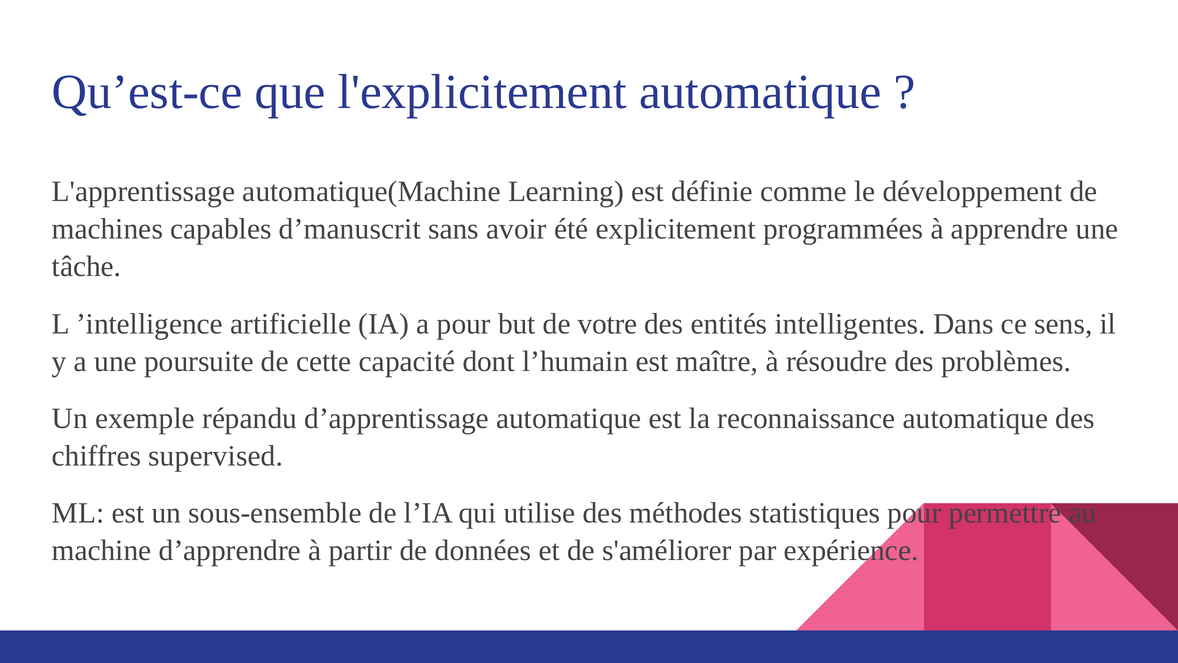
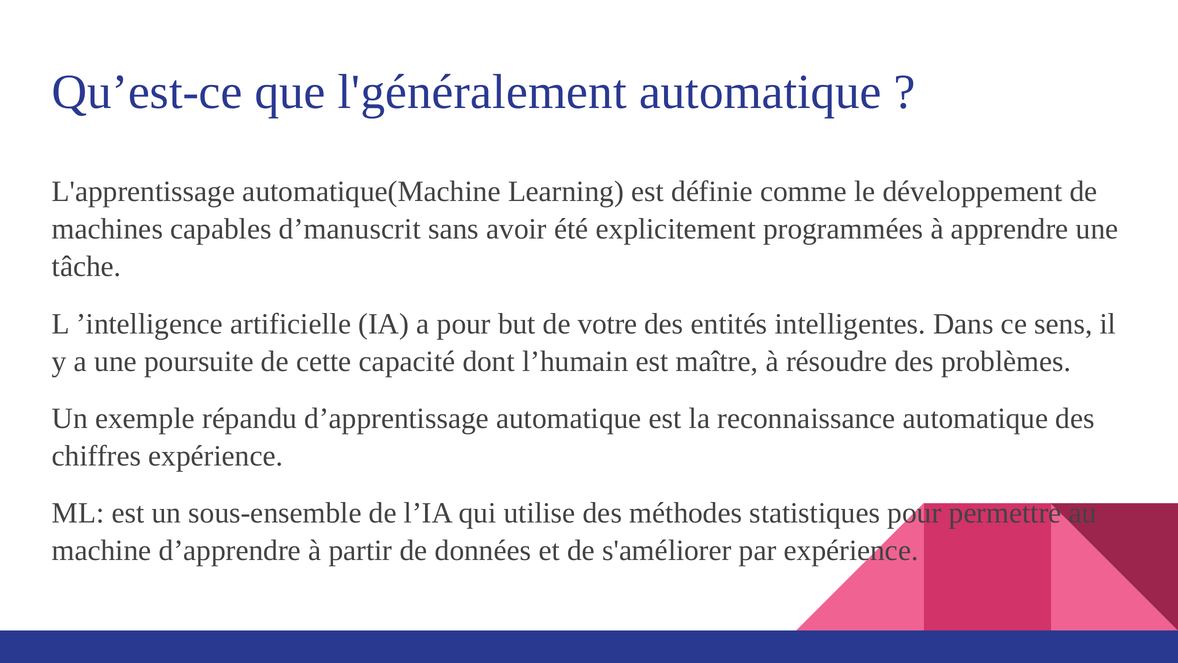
l'explicitement: l'explicitement -> l'généralement
chiffres supervised: supervised -> expérience
